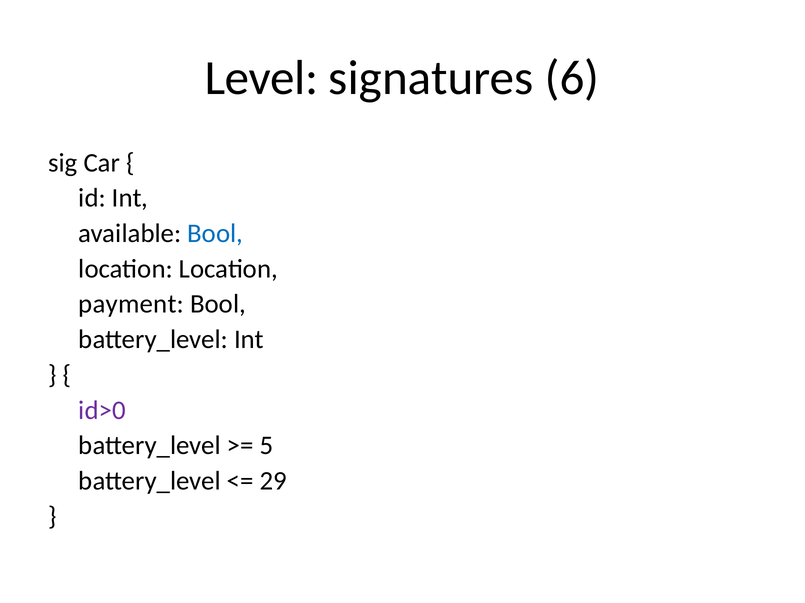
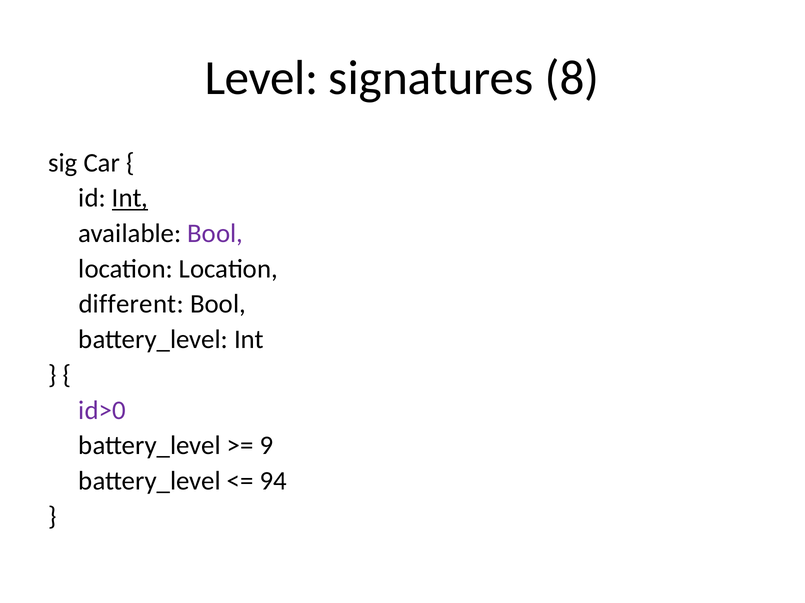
6: 6 -> 8
Int at (130, 198) underline: none -> present
Bool at (215, 234) colour: blue -> purple
payment: payment -> different
5: 5 -> 9
29: 29 -> 94
